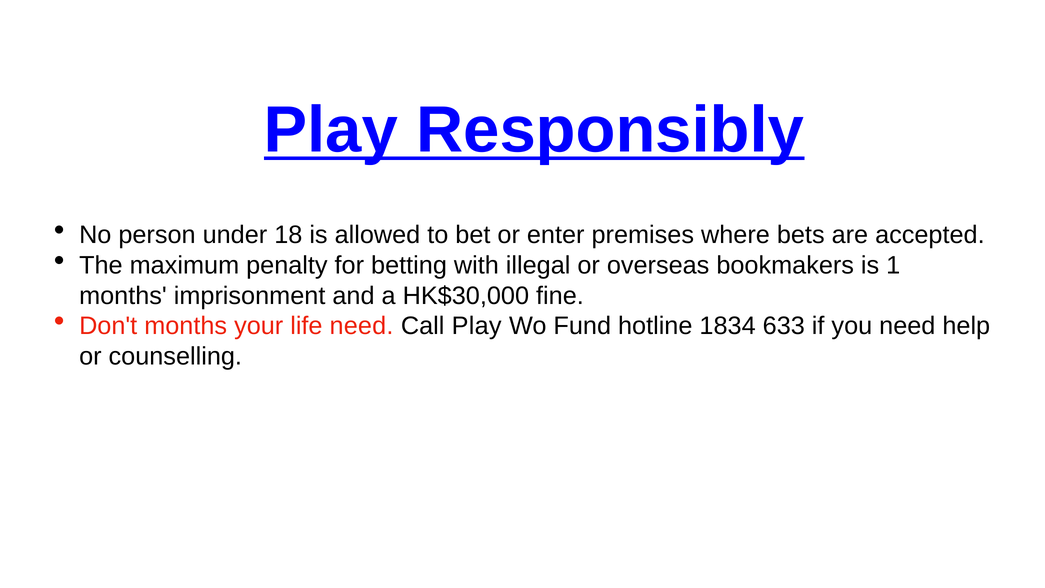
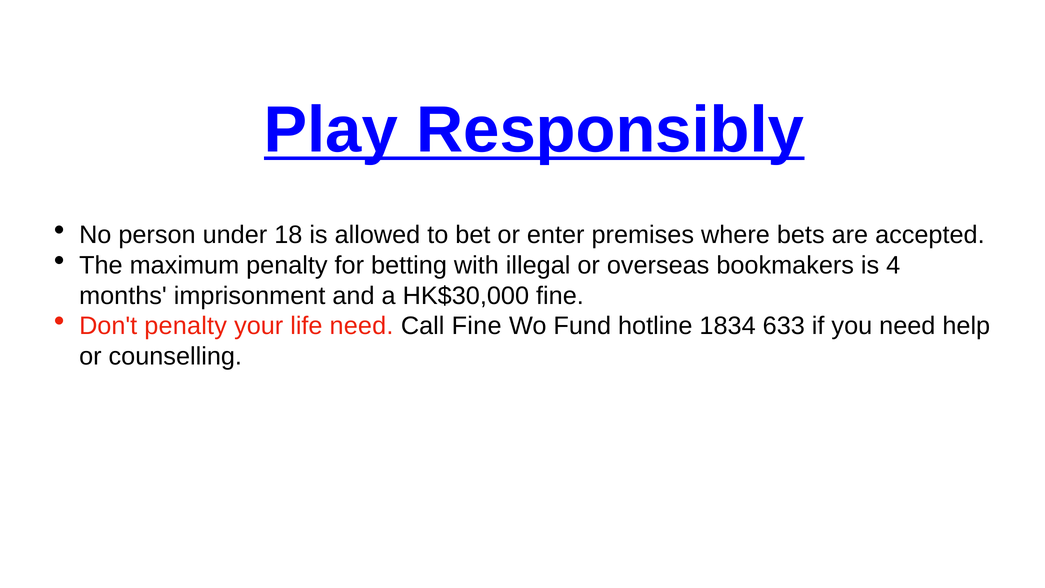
1: 1 -> 4
Don't months: months -> penalty
Call Play: Play -> Fine
